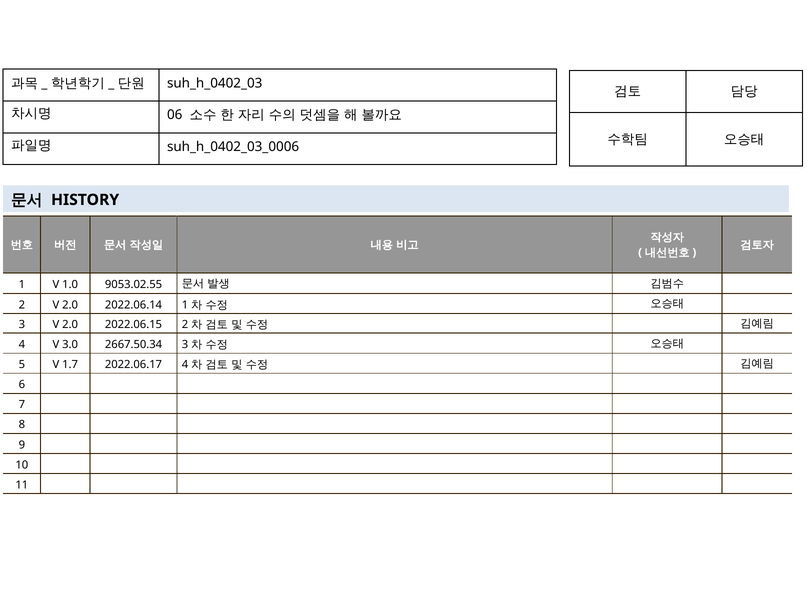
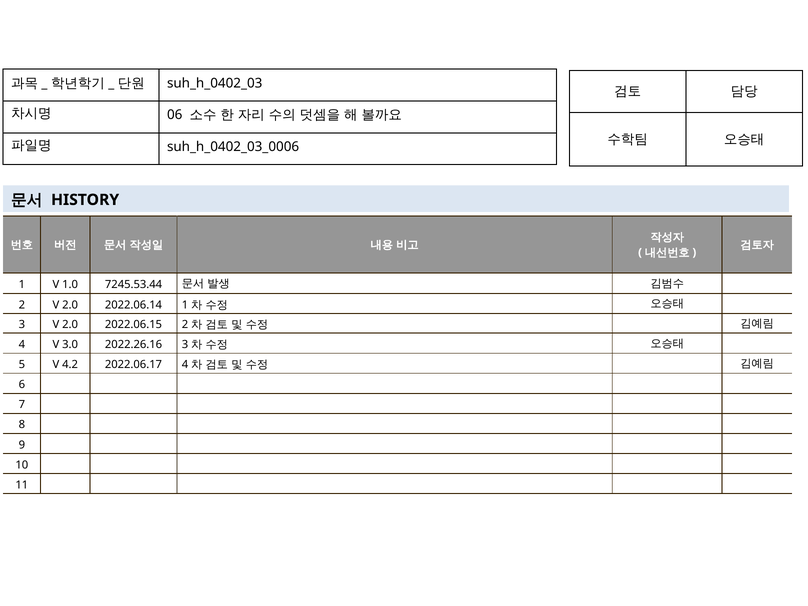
9053.02.55: 9053.02.55 -> 7245.53.44
2667.50.34: 2667.50.34 -> 2022.26.16
1.7: 1.7 -> 4.2
